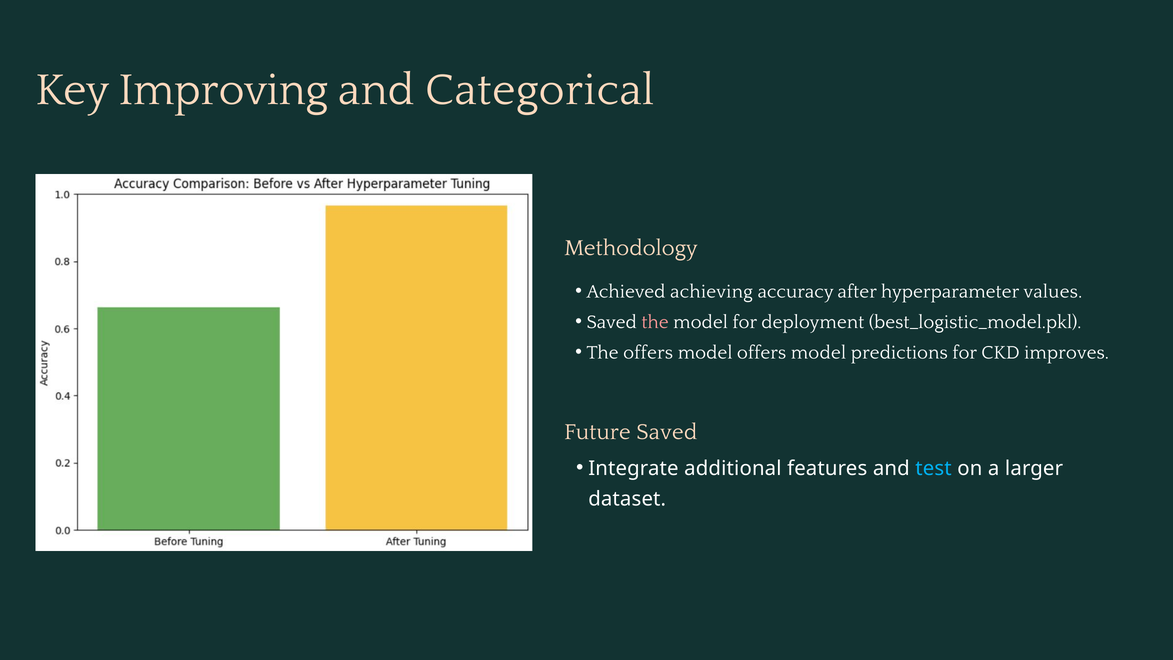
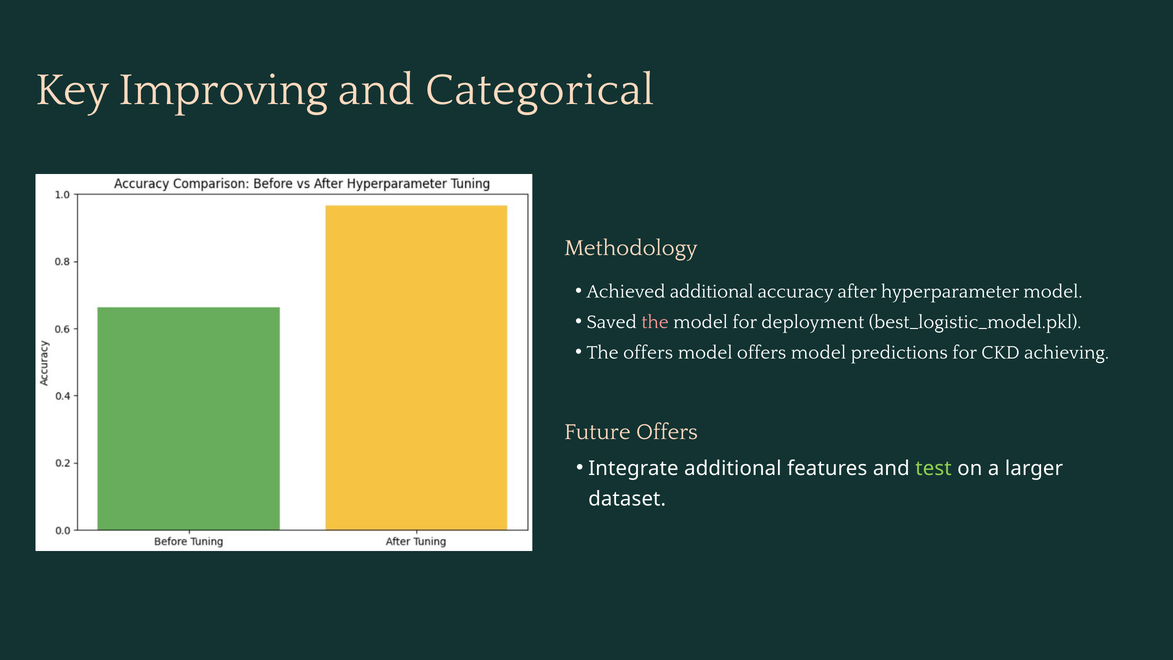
Achieved achieving: achieving -> additional
hyperparameter values: values -> model
improves: improves -> achieving
Future Saved: Saved -> Offers
test colour: light blue -> light green
